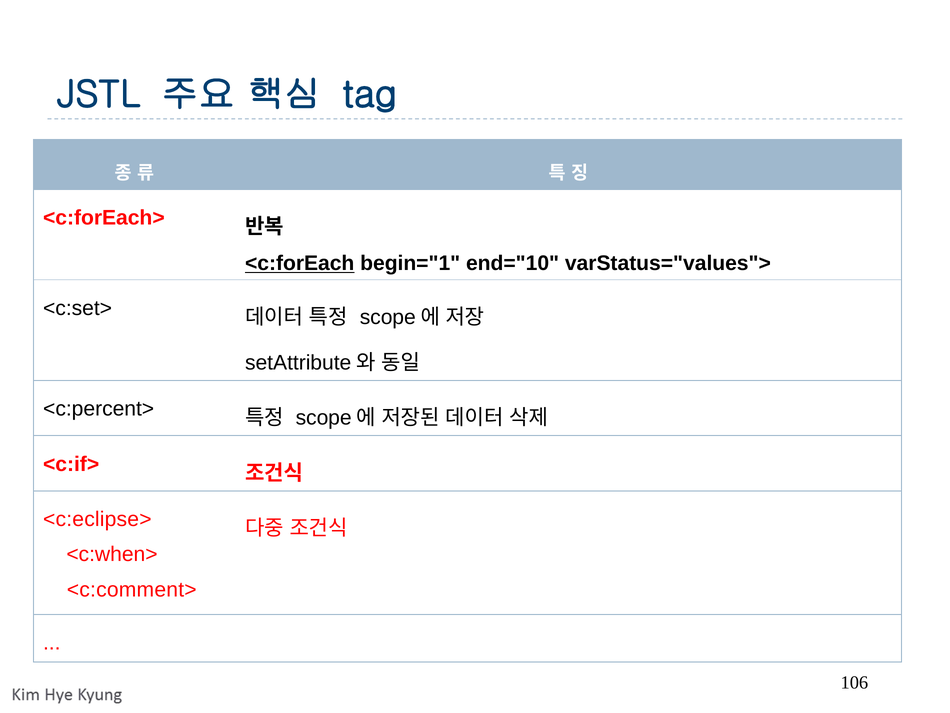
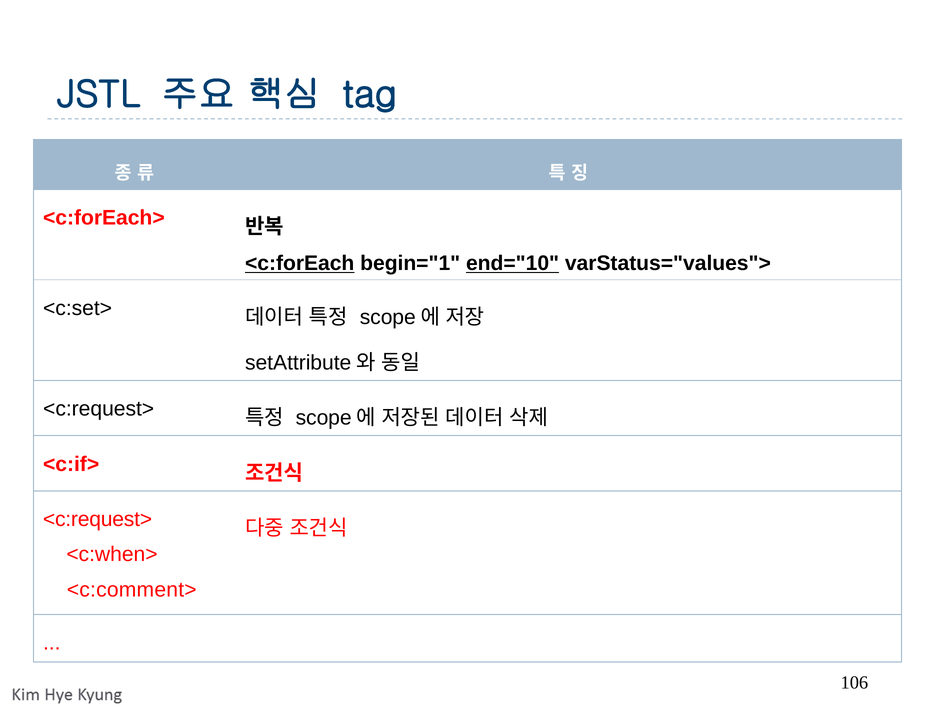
end="10 underline: none -> present
<c:percent> at (99, 409): <c:percent> -> <c:request>
<c:eclipse> at (97, 519): <c:eclipse> -> <c:request>
